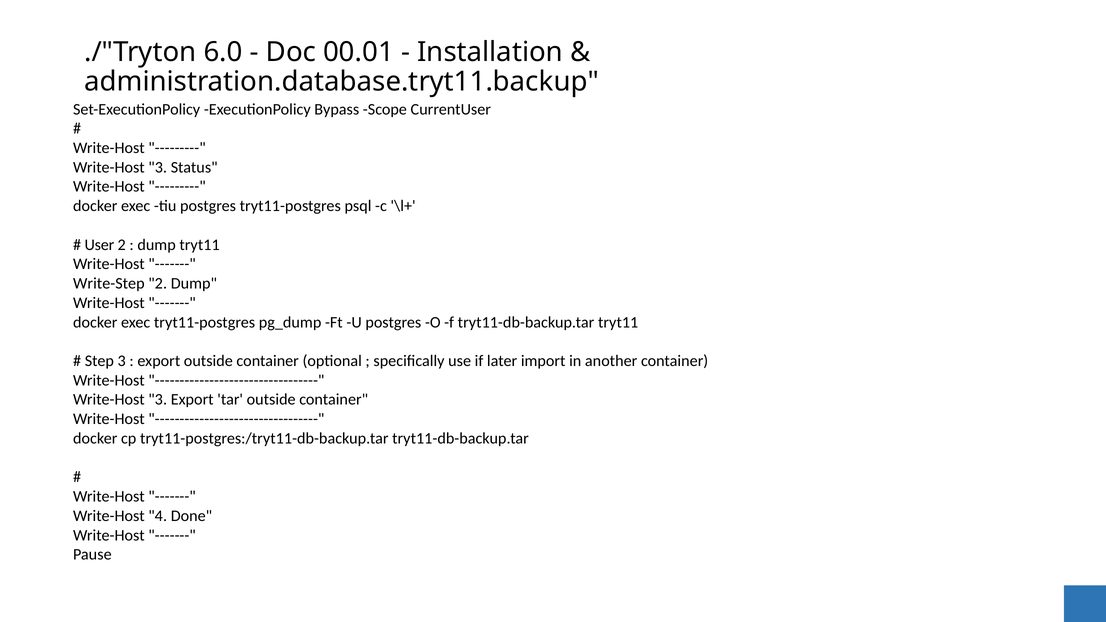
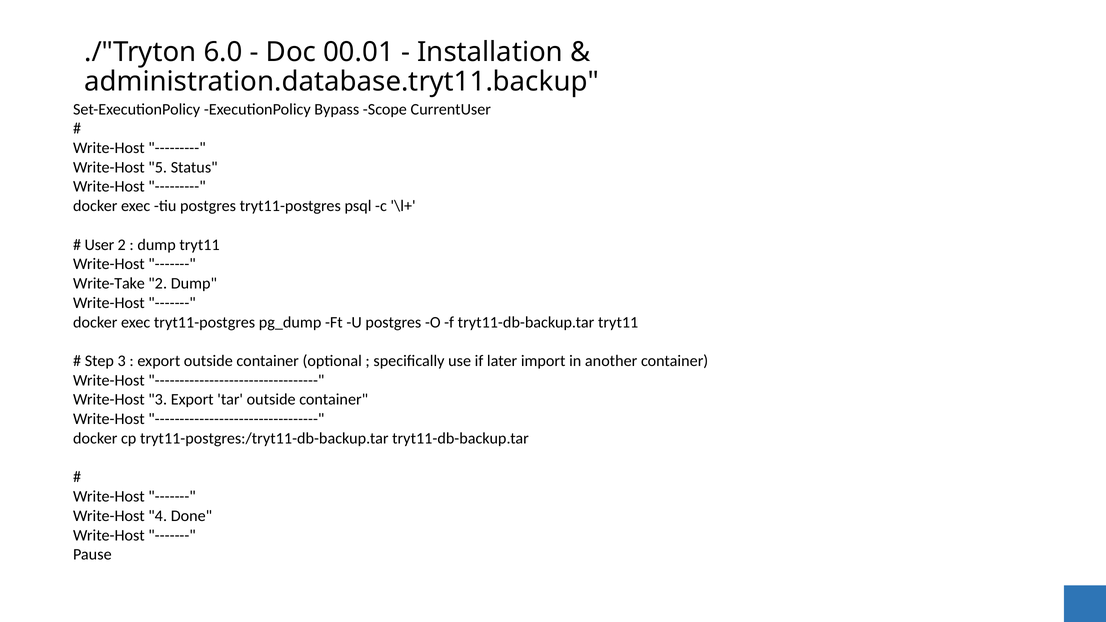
3 at (158, 167): 3 -> 5
Write-Step: Write-Step -> Write-Take
